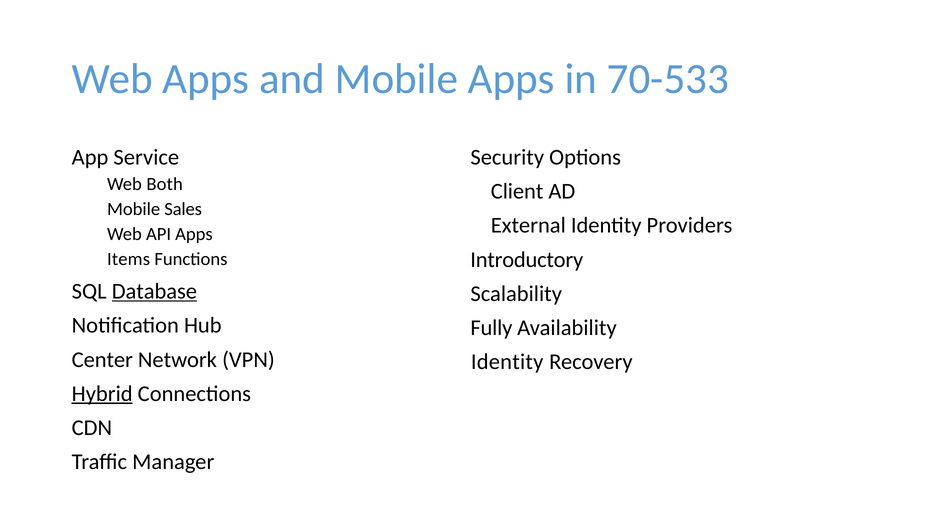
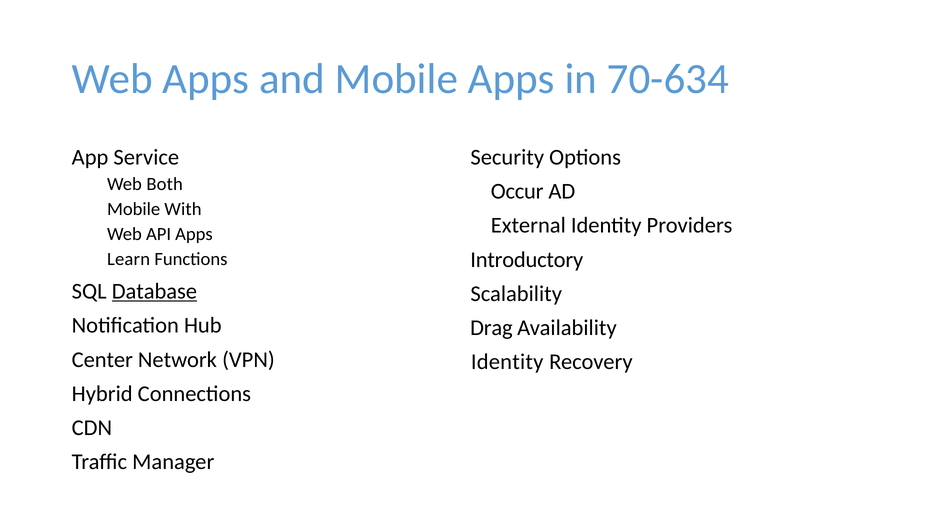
70-533: 70-533 -> 70-634
Client: Client -> Occur
Sales: Sales -> With
Items: Items -> Learn
Fully: Fully -> Drag
Hybrid underline: present -> none
